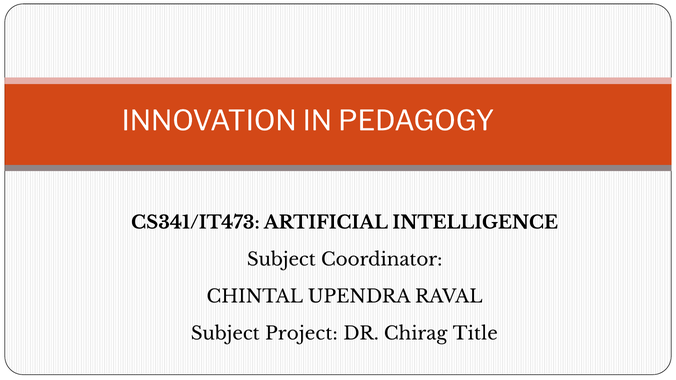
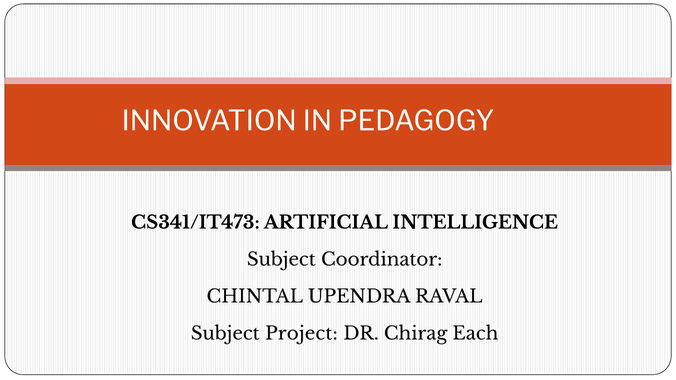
Title: Title -> Each
